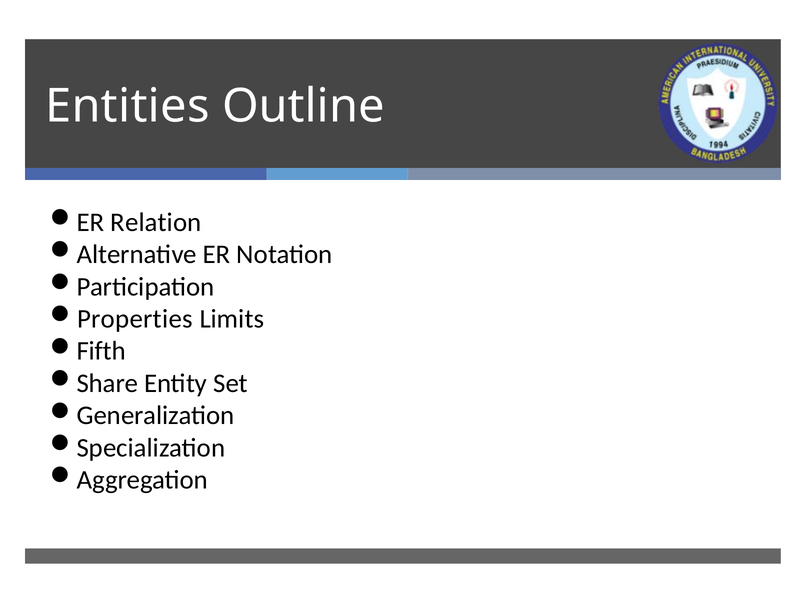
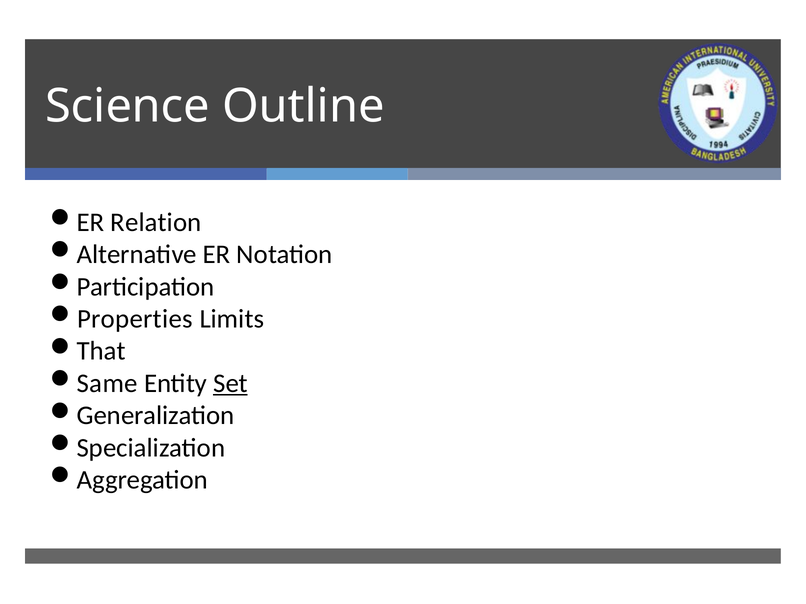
Entities: Entities -> Science
Fifth: Fifth -> That
Share: Share -> Same
Set underline: none -> present
